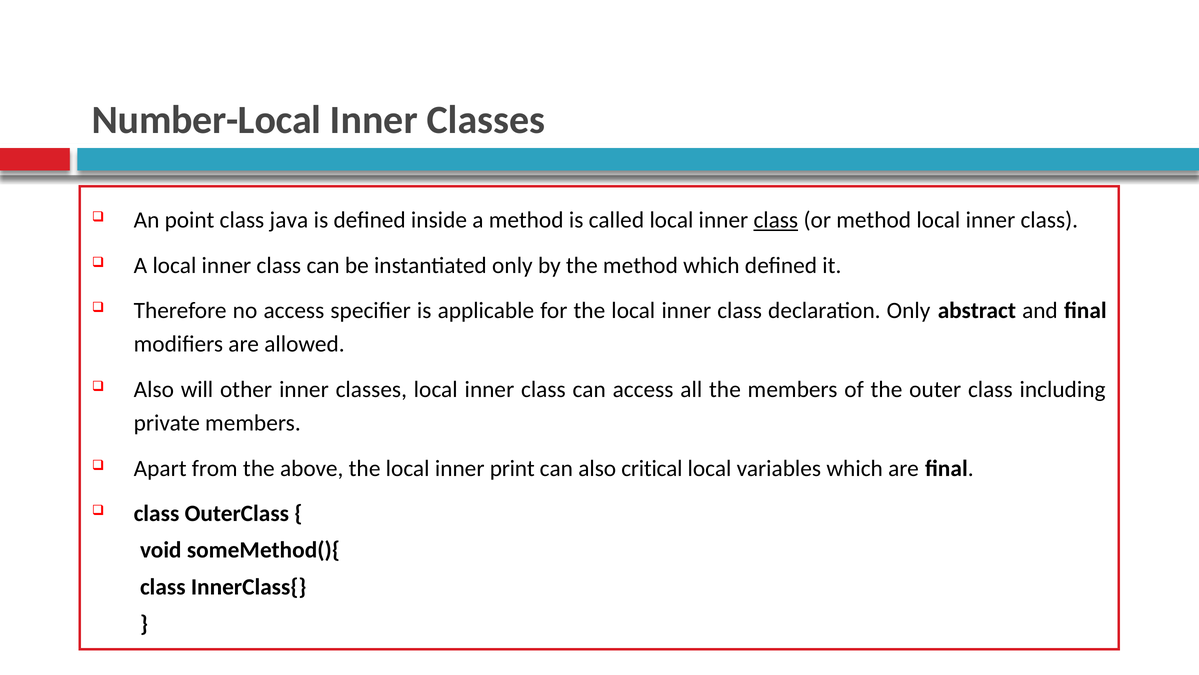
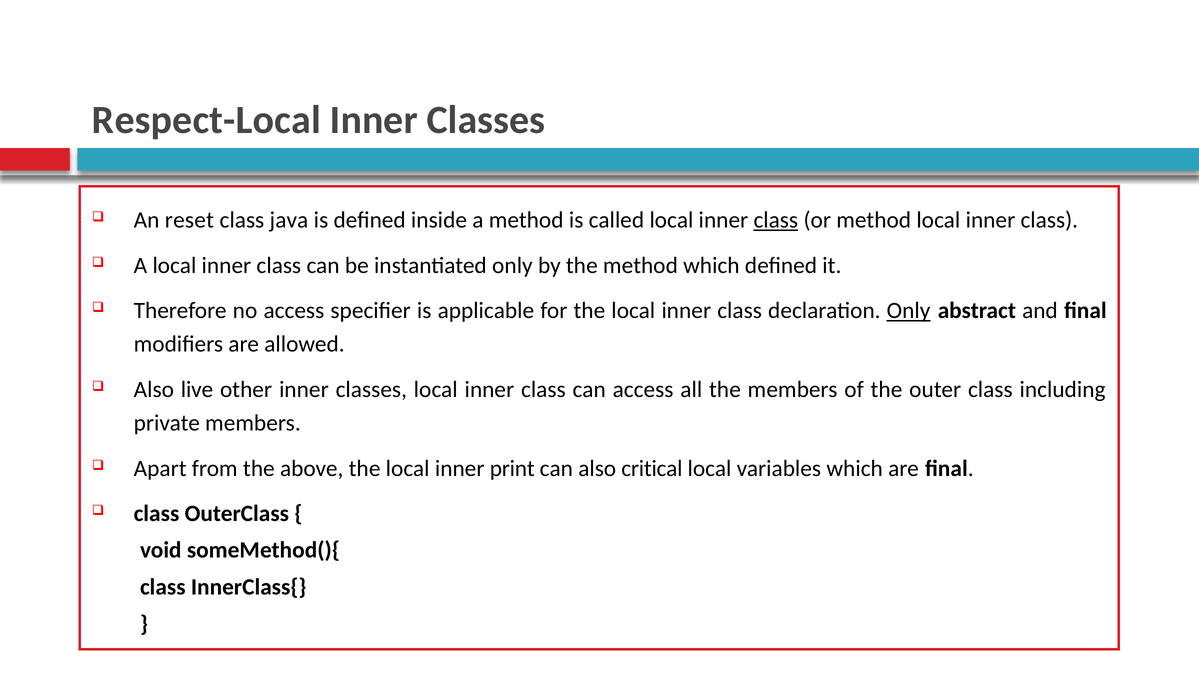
Number-Local: Number-Local -> Respect-Local
point: point -> reset
Only at (909, 310) underline: none -> present
will: will -> live
